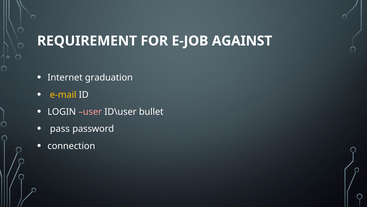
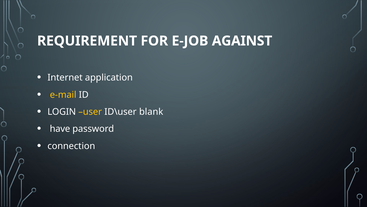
graduation: graduation -> application
user colour: pink -> yellow
bullet: bullet -> blank
pass: pass -> have
